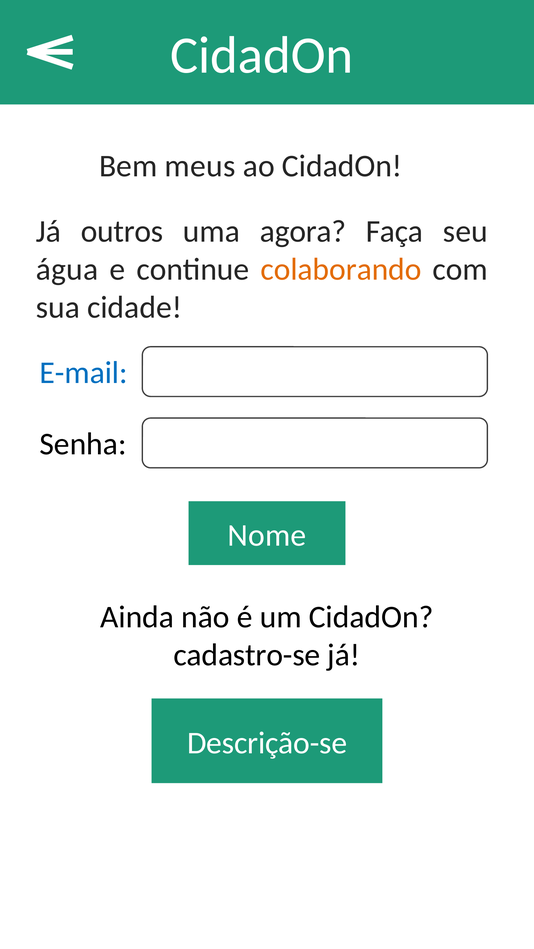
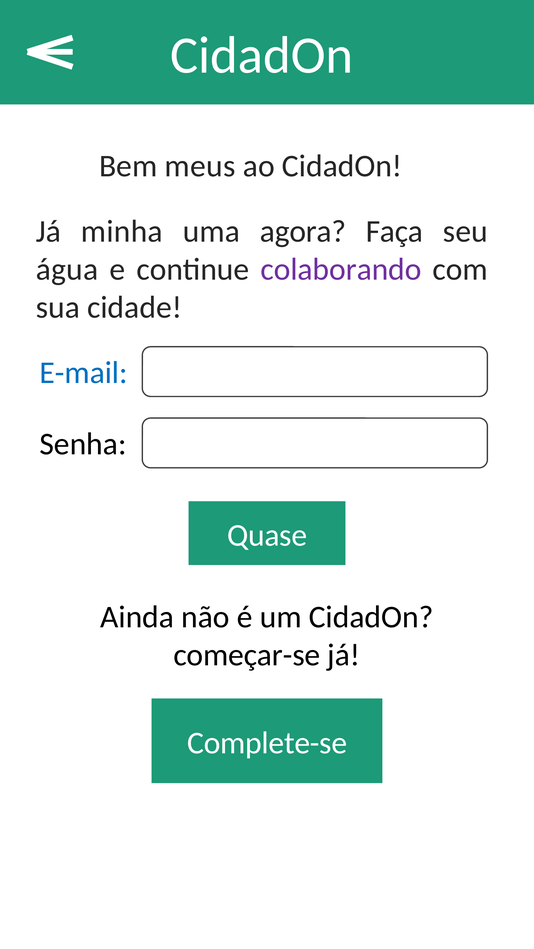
outros: outros -> minha
colaborando colour: orange -> purple
Nome: Nome -> Quase
cadastro-se: cadastro-se -> começar-se
Descrição-se: Descrição-se -> Complete-se
